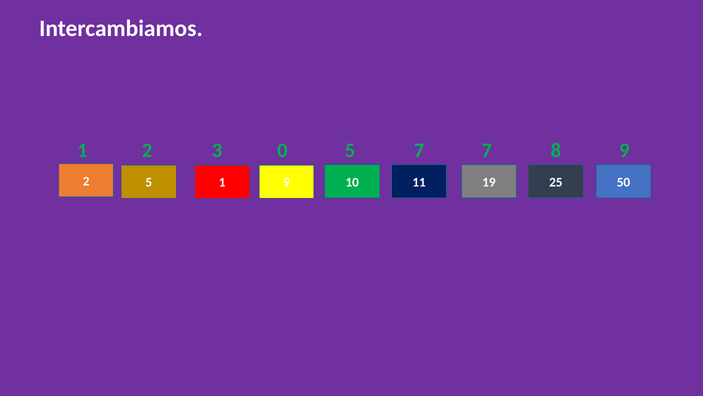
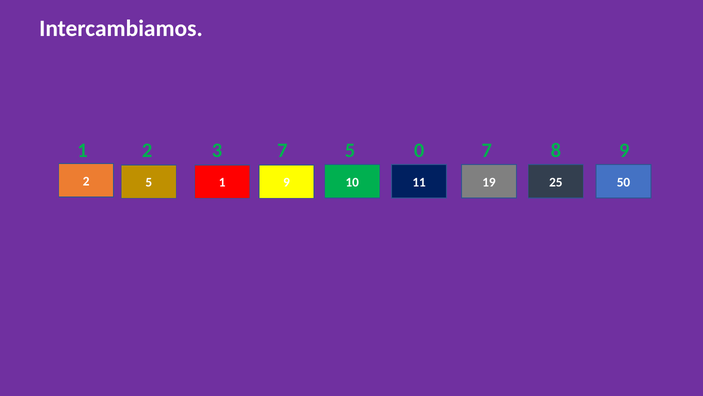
3 0: 0 -> 7
5 7: 7 -> 0
